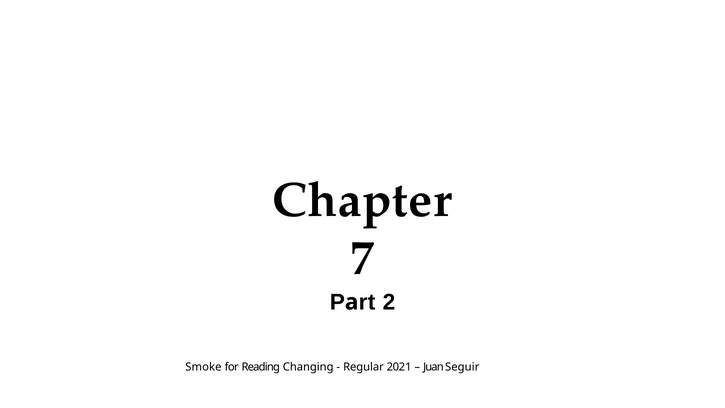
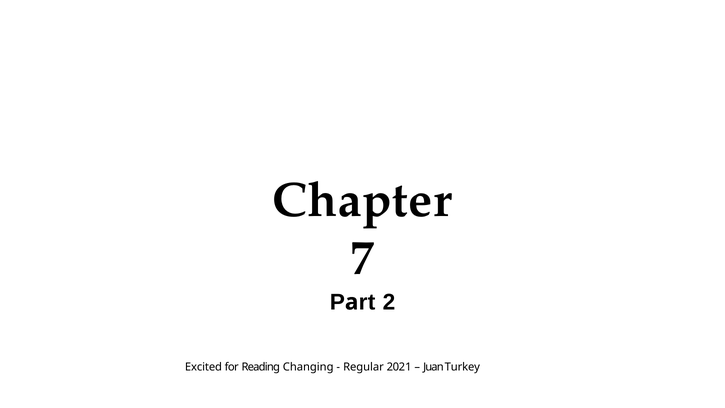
Smoke: Smoke -> Excited
Seguir: Seguir -> Turkey
